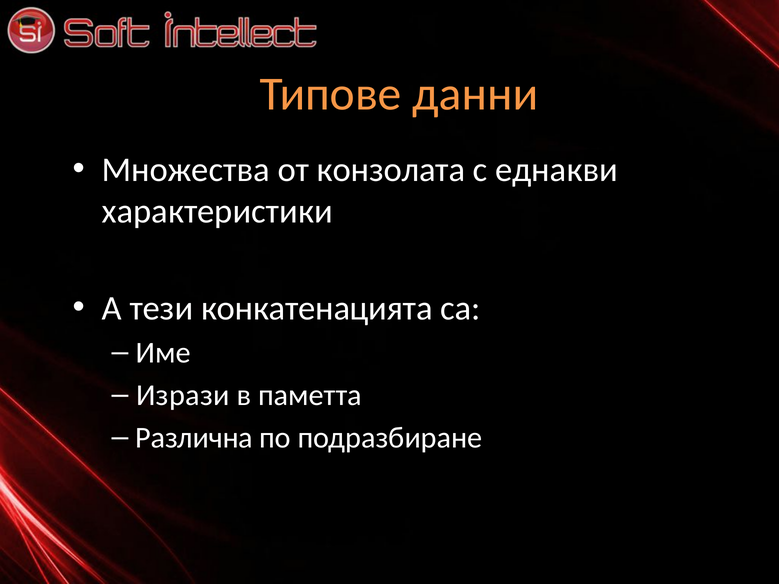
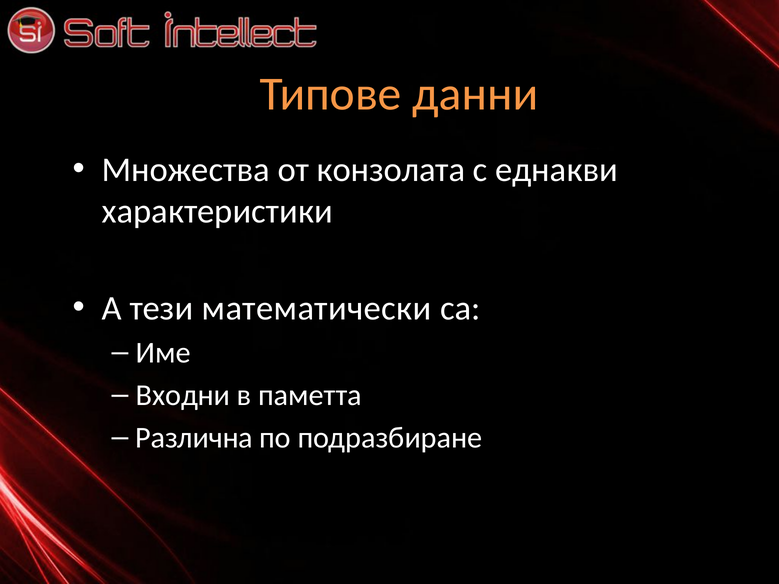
конкатенацията: конкатенацията -> математически
Изрази: Изрази -> Входни
